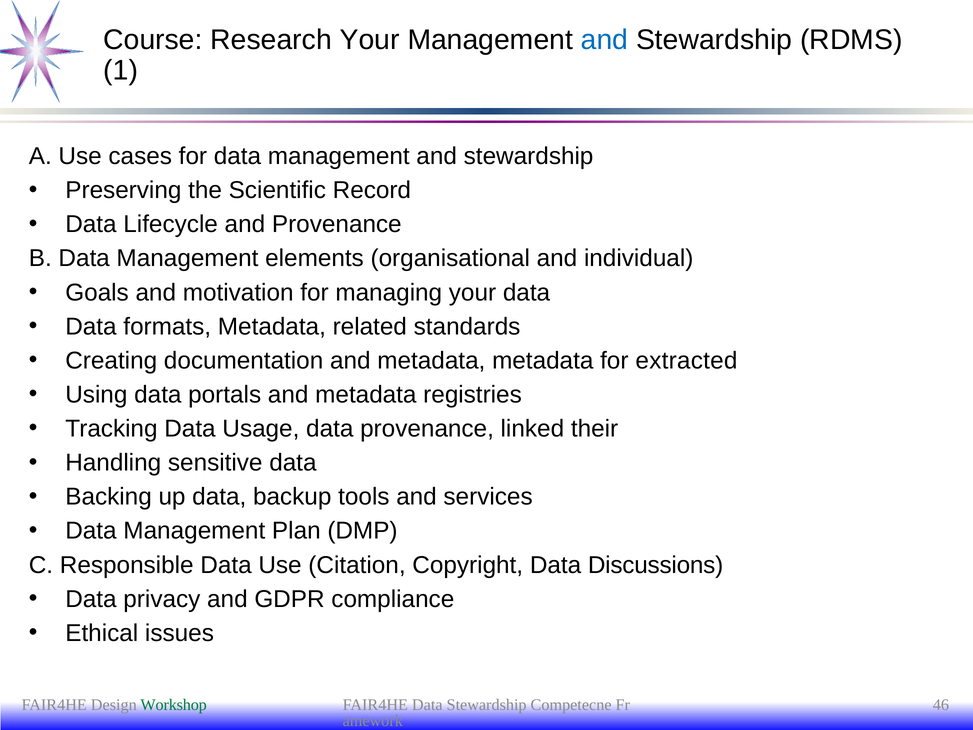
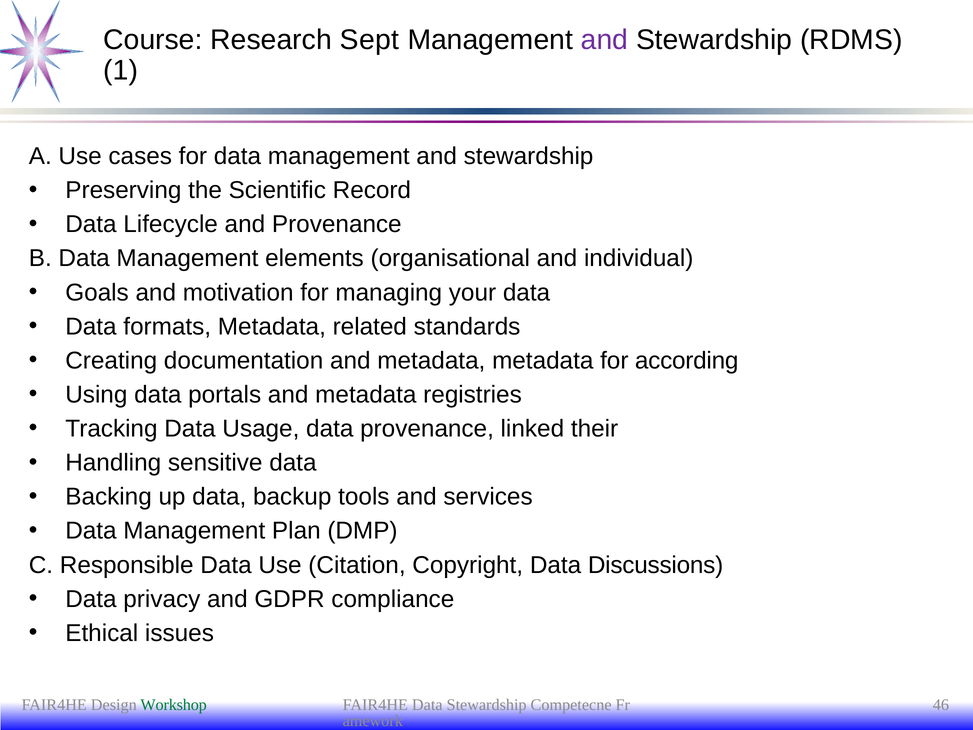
Research Your: Your -> Sept
and at (605, 40) colour: blue -> purple
extracted: extracted -> according
